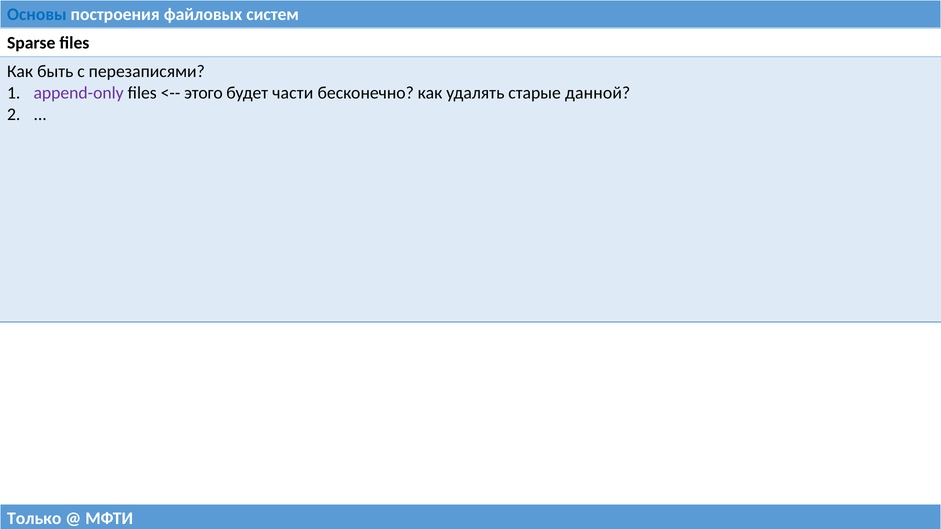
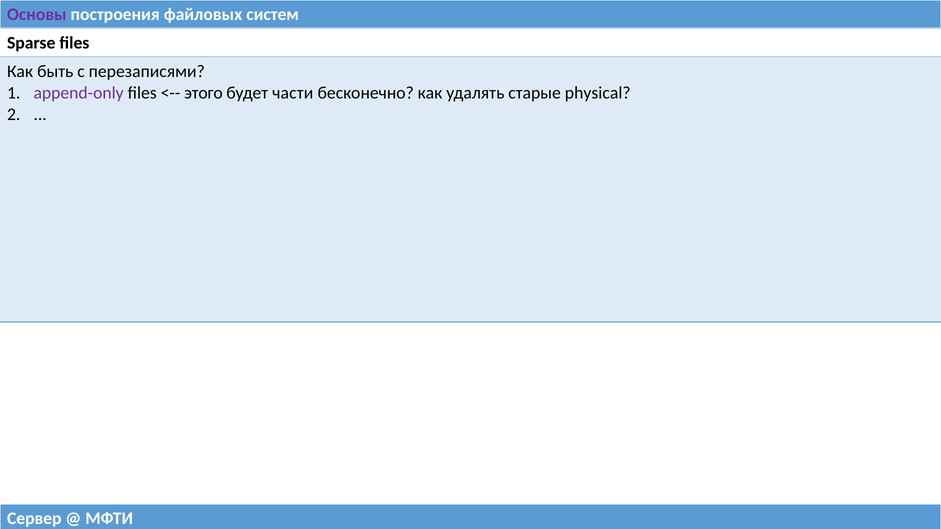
Основы colour: blue -> purple
данной: данной -> physical
Только: Только -> Сервер
